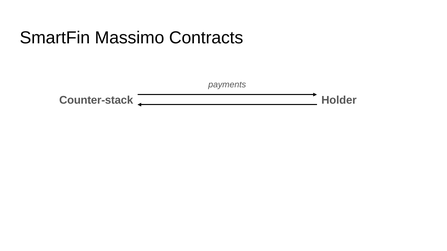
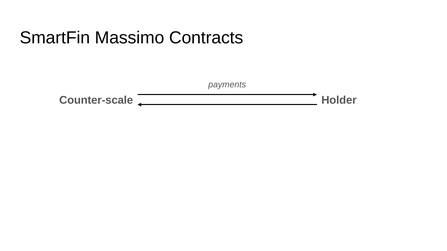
Counter-stack: Counter-stack -> Counter-scale
